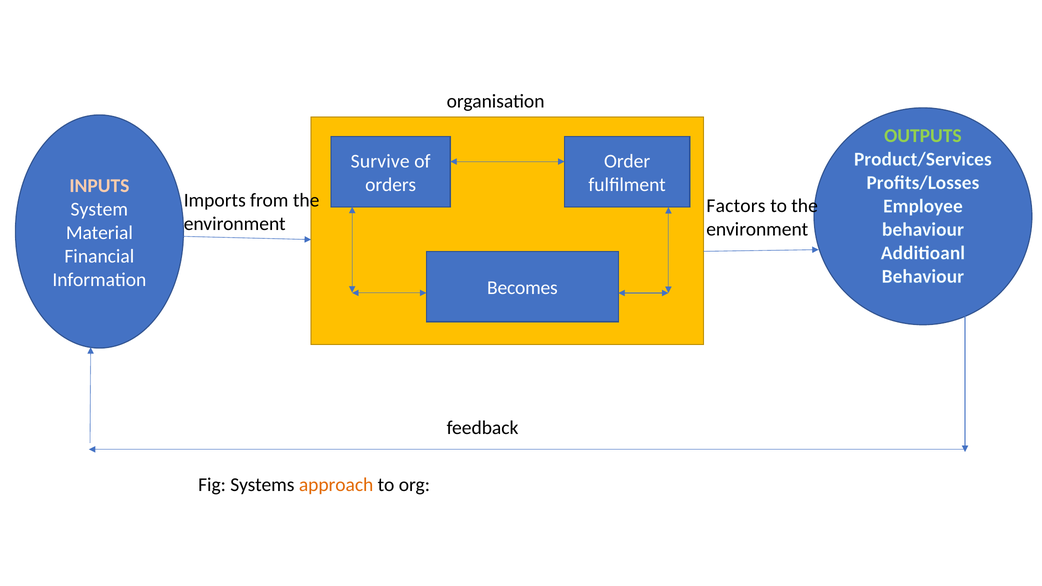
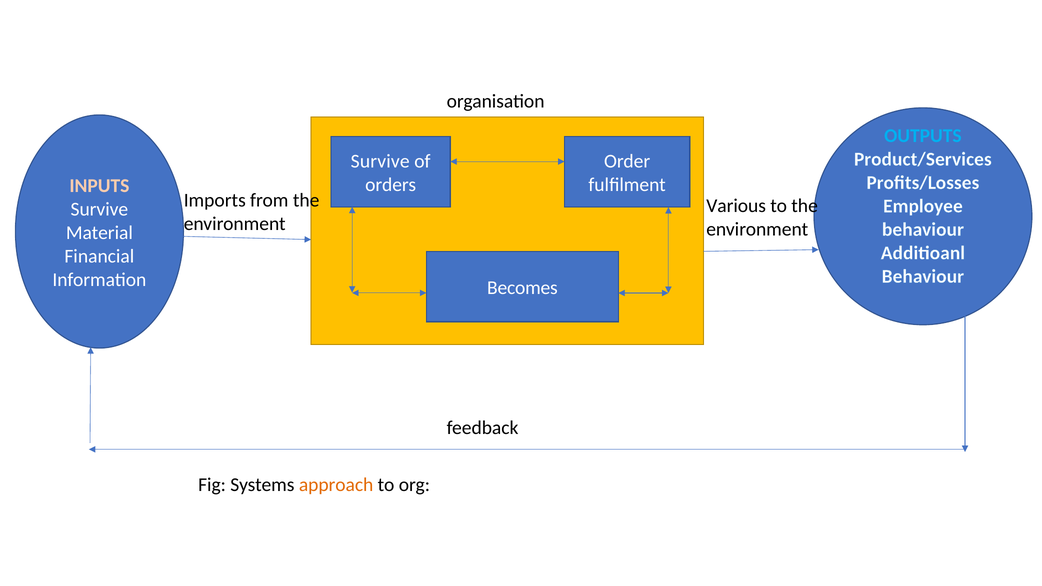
OUTPUTS colour: light green -> light blue
Factors: Factors -> Various
System at (99, 209): System -> Survive
